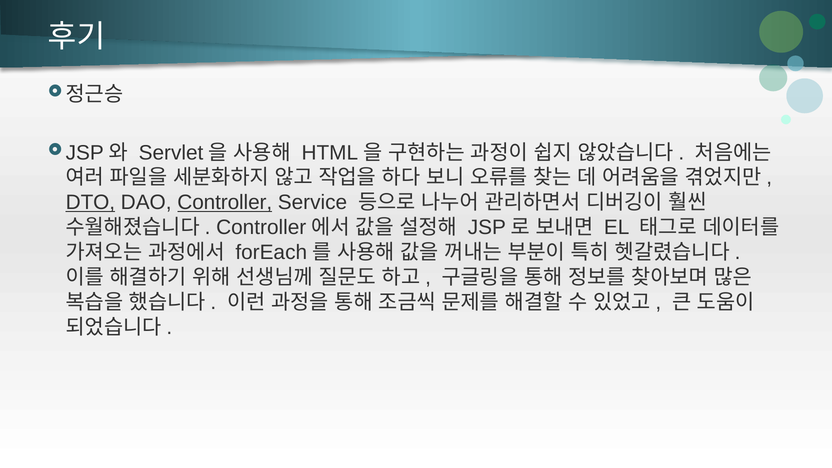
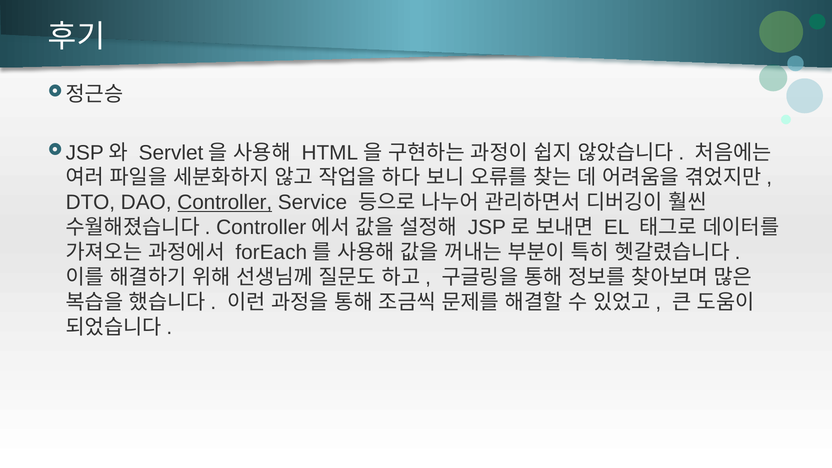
DTO underline: present -> none
